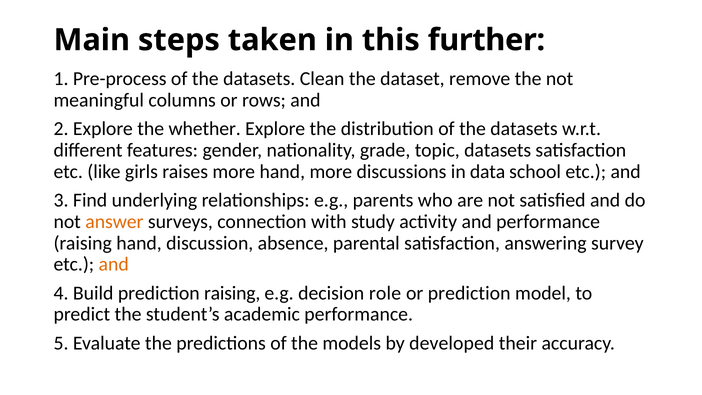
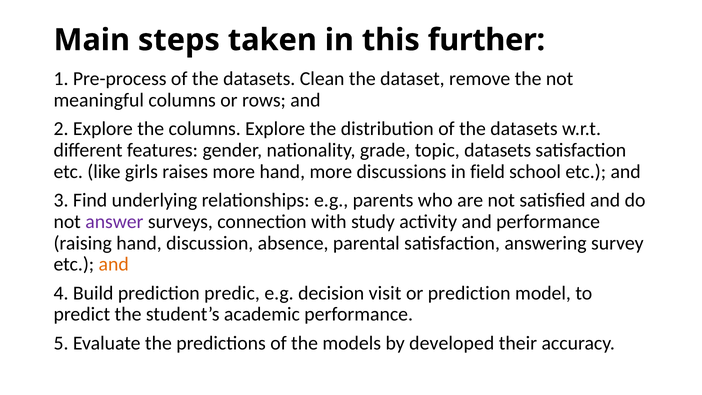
the whether: whether -> columns
data: data -> field
answer colour: orange -> purple
prediction raising: raising -> predic
role: role -> visit
